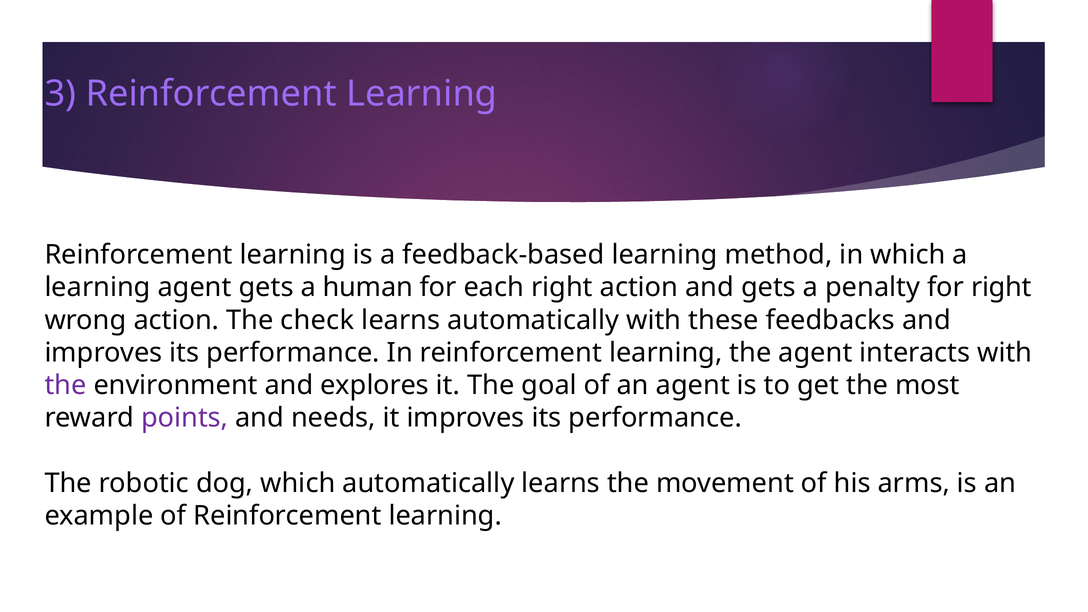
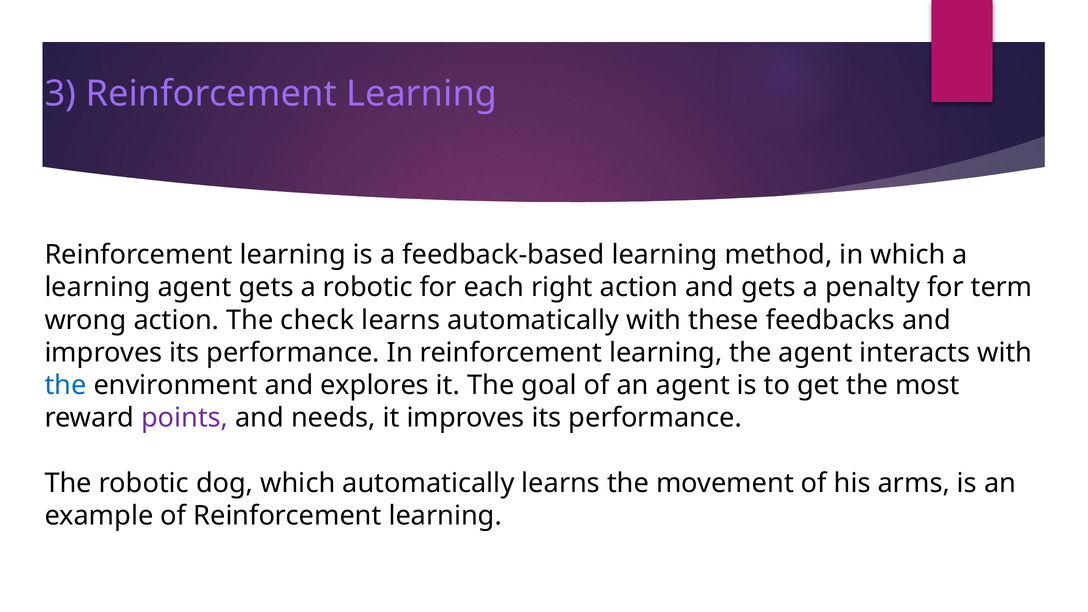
a human: human -> robotic
for right: right -> term
the at (65, 385) colour: purple -> blue
